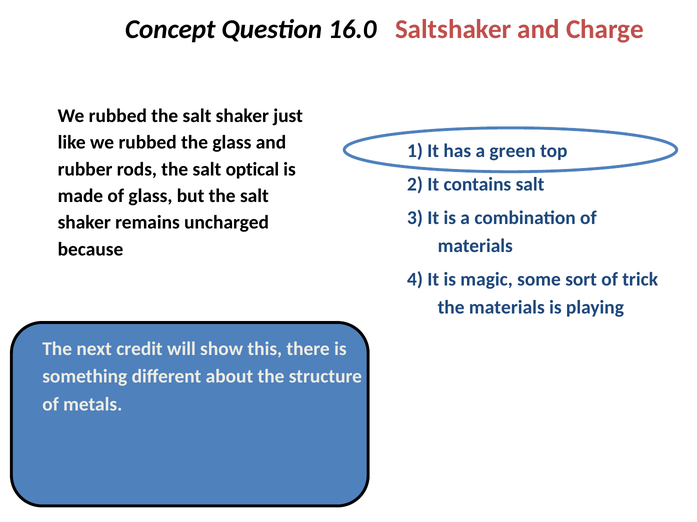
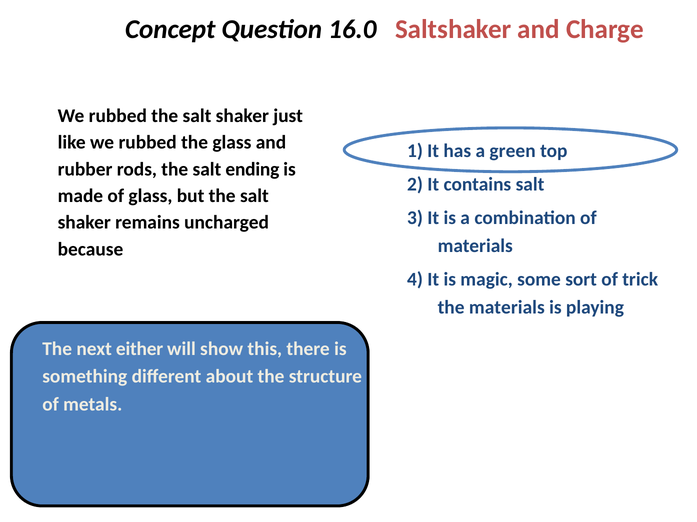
optical: optical -> ending
credit: credit -> either
